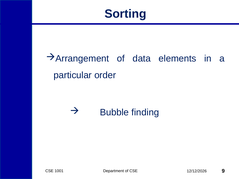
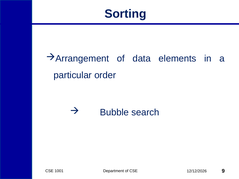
finding: finding -> search
